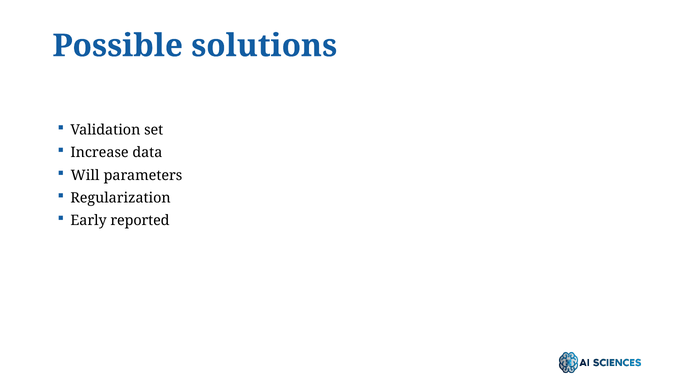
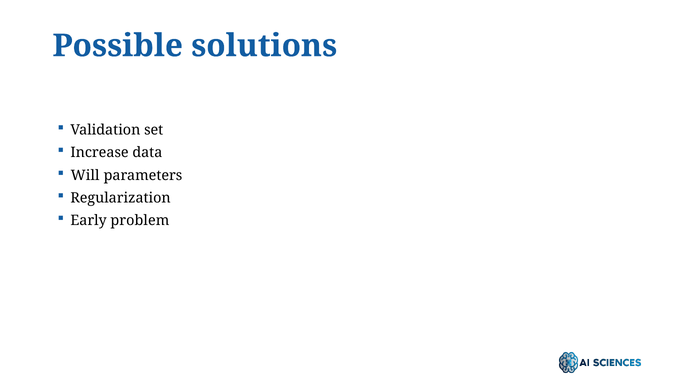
reported: reported -> problem
